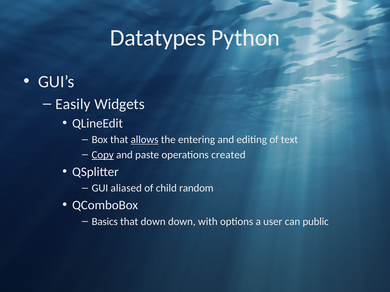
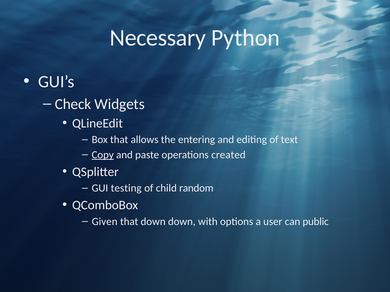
Datatypes: Datatypes -> Necessary
Easily: Easily -> Check
allows underline: present -> none
aliased: aliased -> testing
Basics: Basics -> Given
